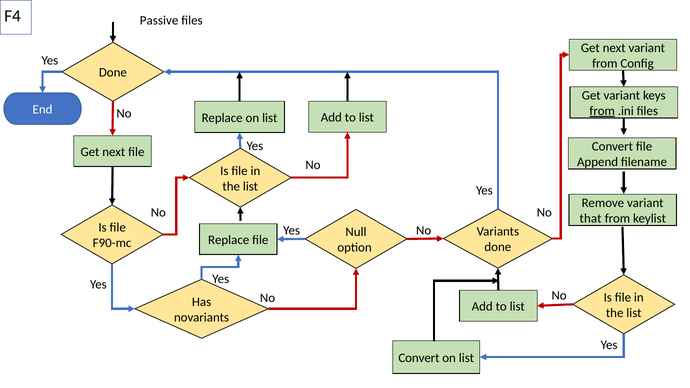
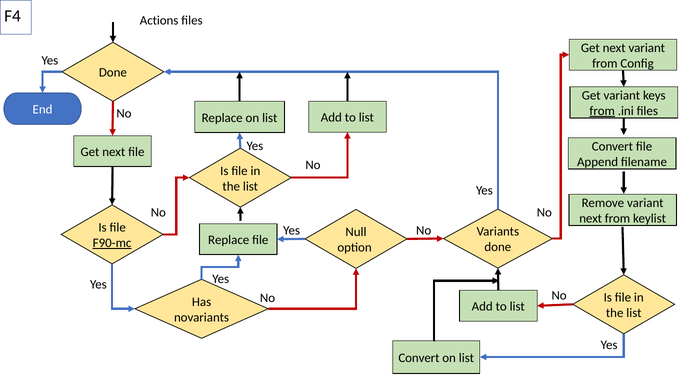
Passive: Passive -> Actions
that at (591, 219): that -> next
F90-mc underline: none -> present
